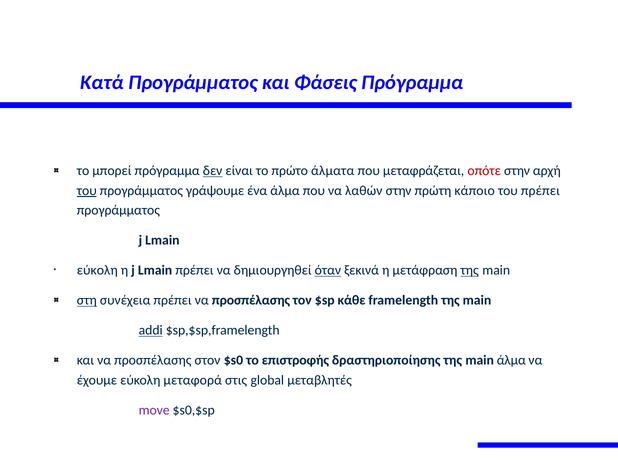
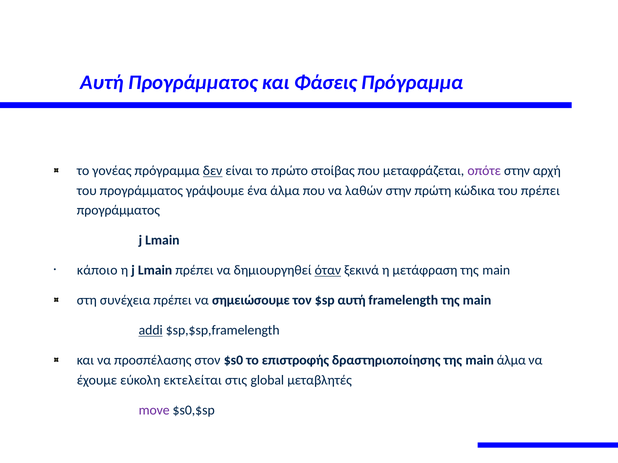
Κατά at (102, 82): Κατά -> Αυτή
μπορεί: μπορεί -> γονέας
άλματα: άλματα -> στοίβας
οπότε colour: red -> purple
του at (87, 191) underline: present -> none
κάποιο: κάποιο -> κώδικα
εύκολη at (97, 271): εύκολη -> κάποιο
της at (470, 271) underline: present -> none
στη underline: present -> none
πρέπει να προσπέλασης: προσπέλασης -> σημειώσουμε
$sp κάθε: κάθε -> αυτή
μεταφορά: μεταφορά -> εκτελείται
